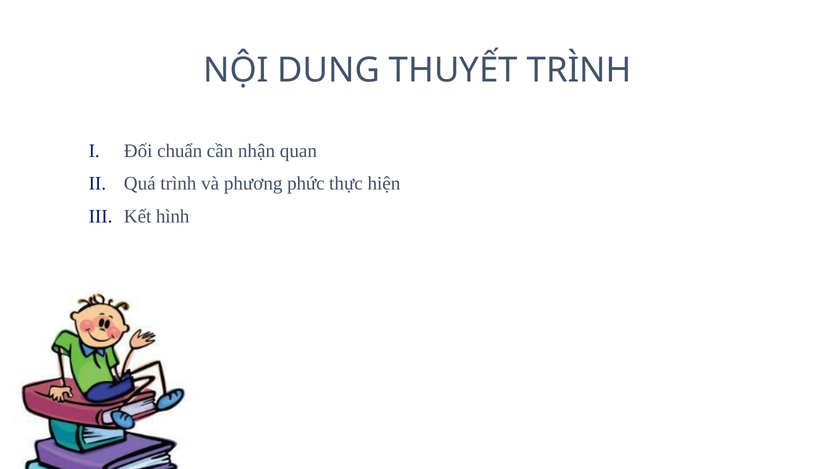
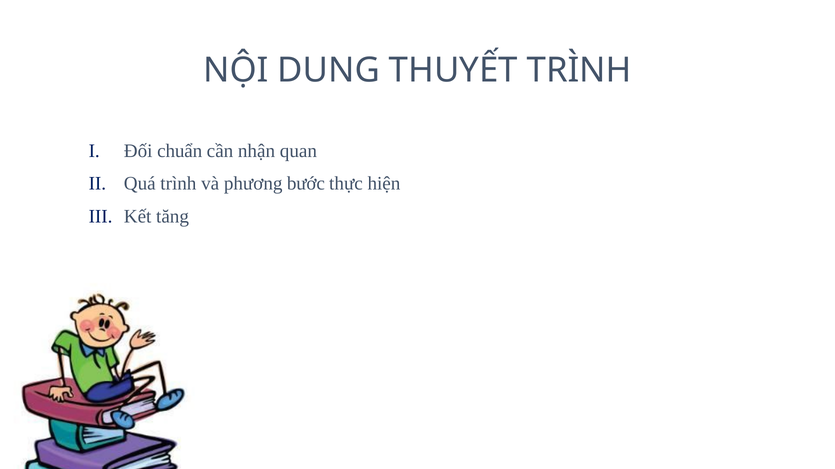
phức: phức -> bước
hình: hình -> tăng
